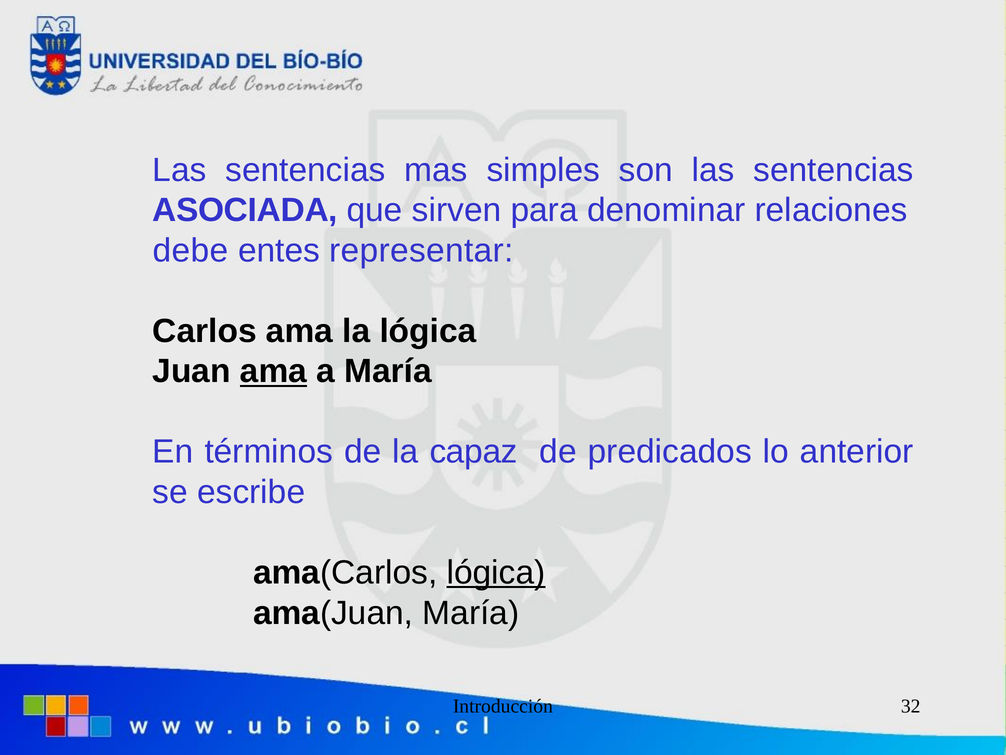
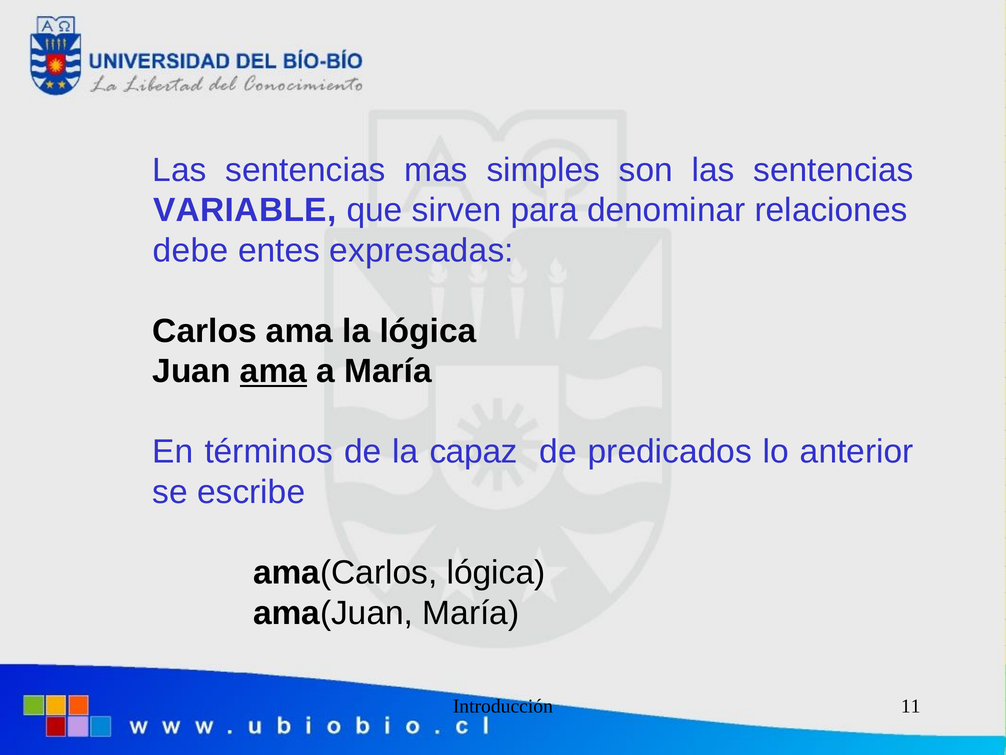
ASOCIADA: ASOCIADA -> VARIABLE
representar: representar -> expresadas
lógica at (496, 572) underline: present -> none
32: 32 -> 11
